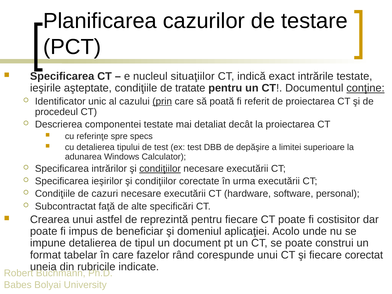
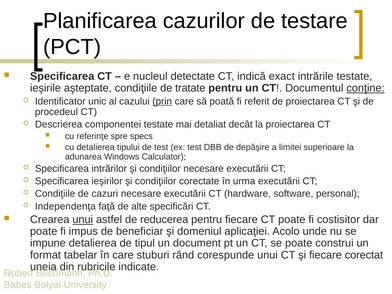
situaţiilor: situaţiilor -> detectate
condiţiilor at (160, 169) underline: present -> none
Subcontractat: Subcontractat -> Independenţa
unui at (83, 220) underline: none -> present
reprezintă: reprezintă -> reducerea
fazelor: fazelor -> stuburi
